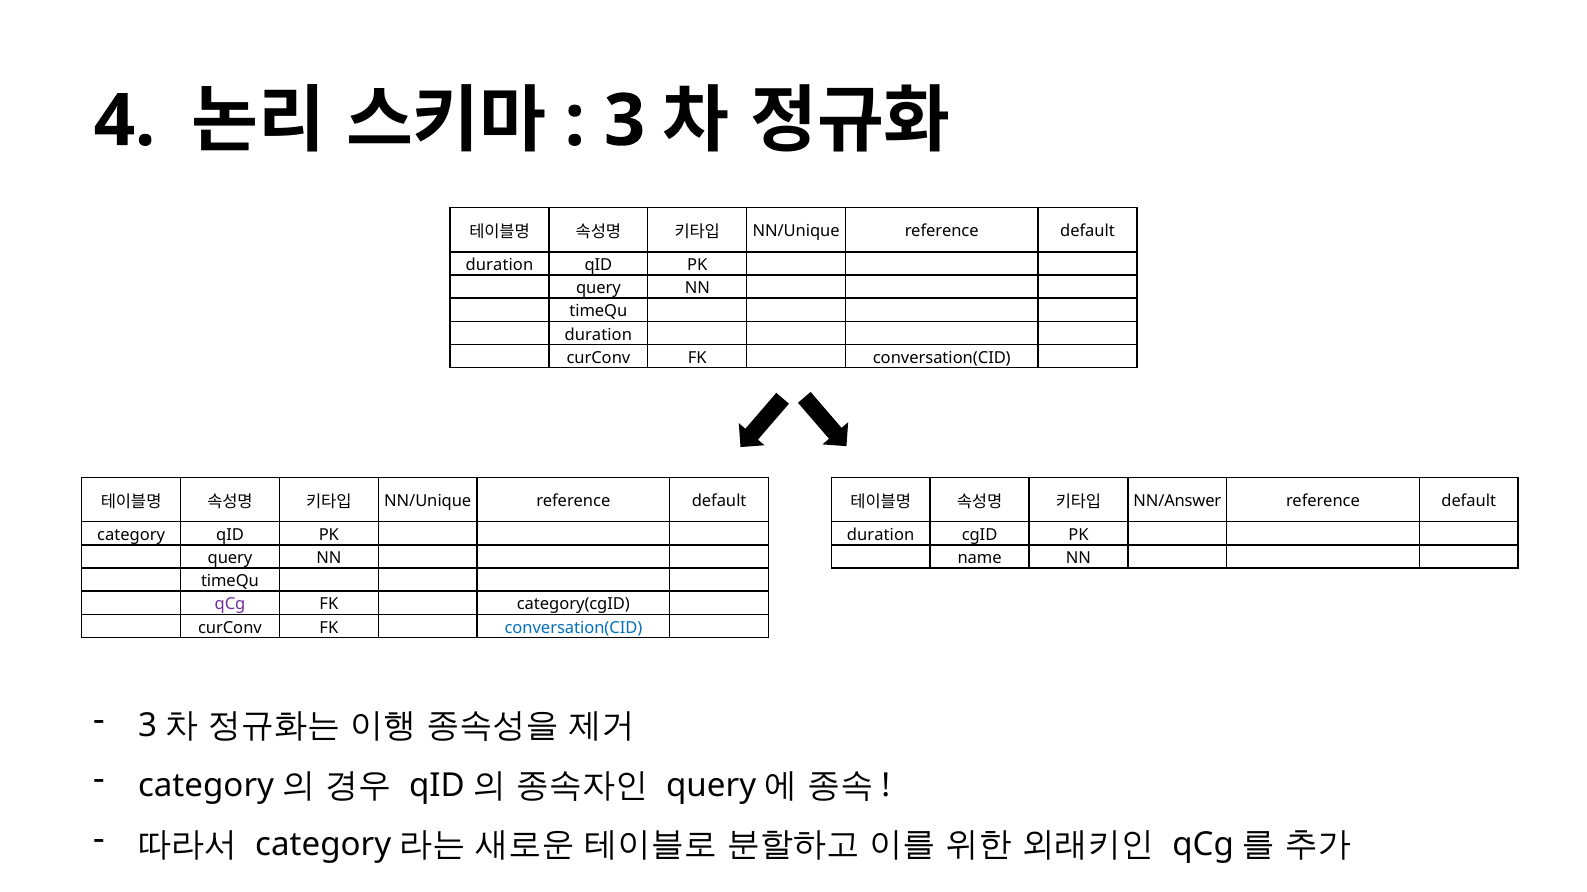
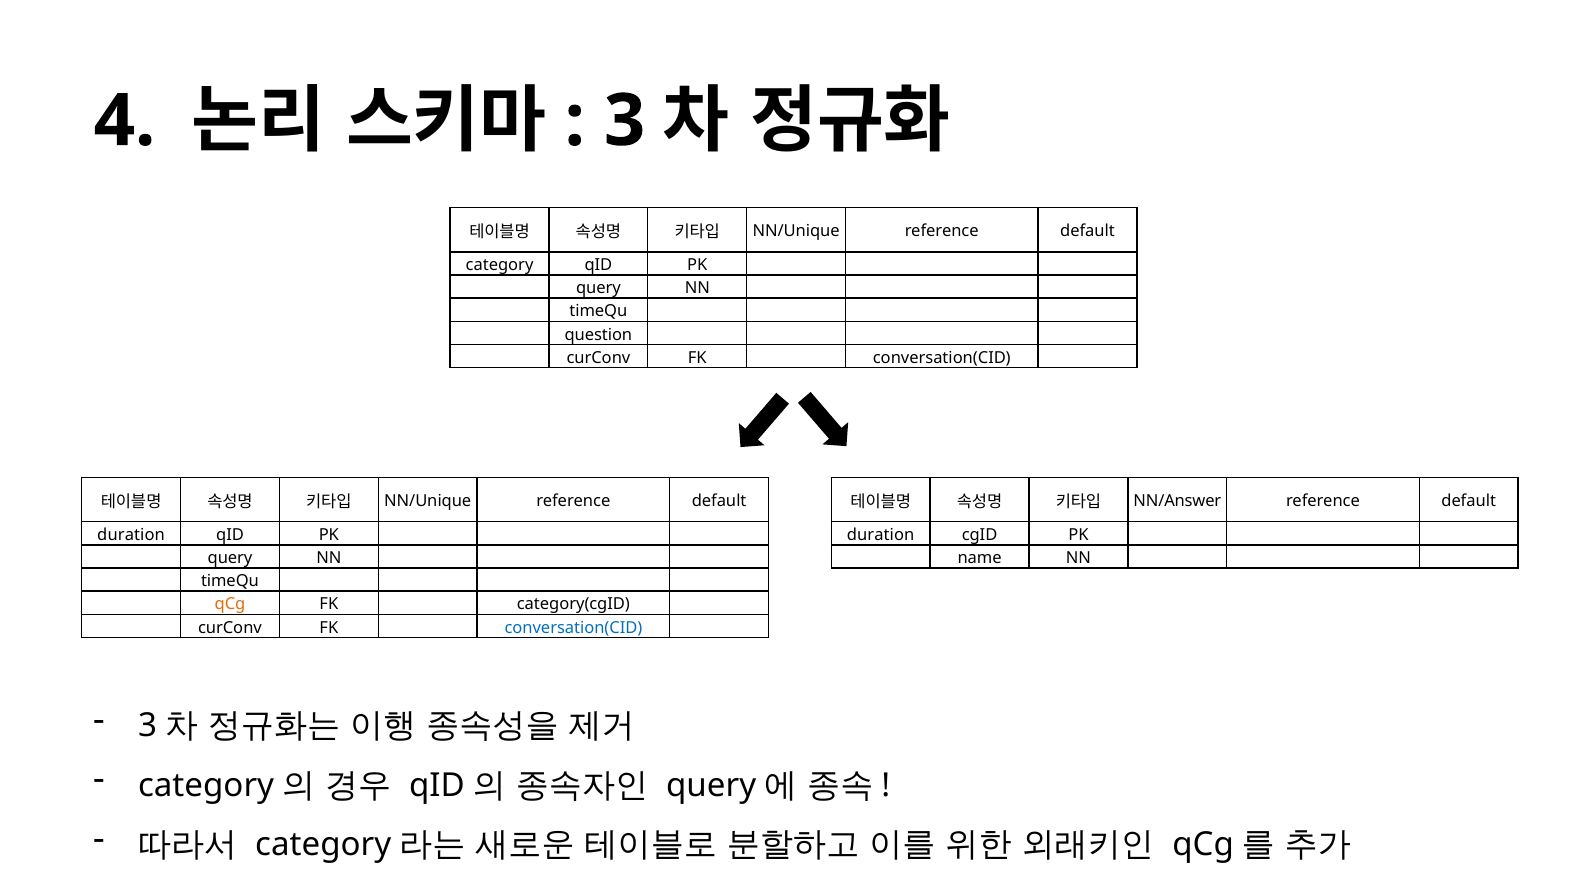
duration at (499, 265): duration -> category
duration at (598, 335): duration -> question
category at (131, 535): category -> duration
qCg colour: purple -> orange
